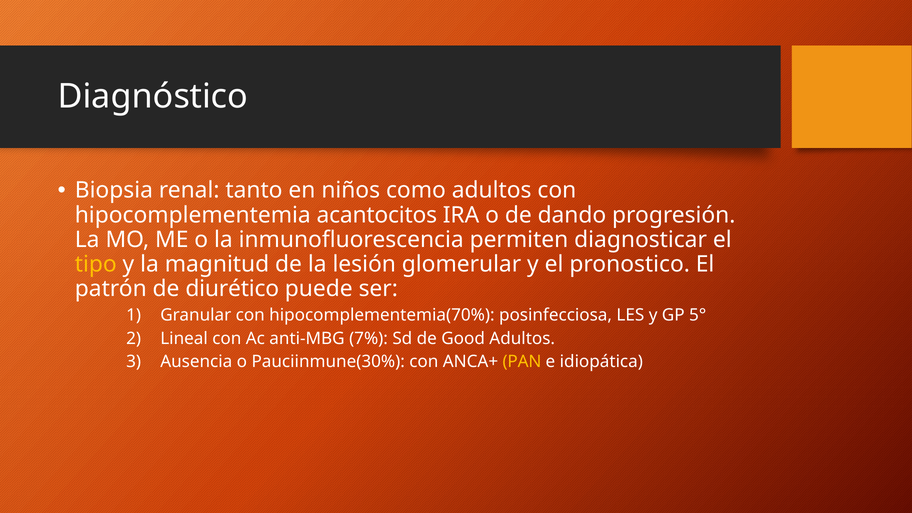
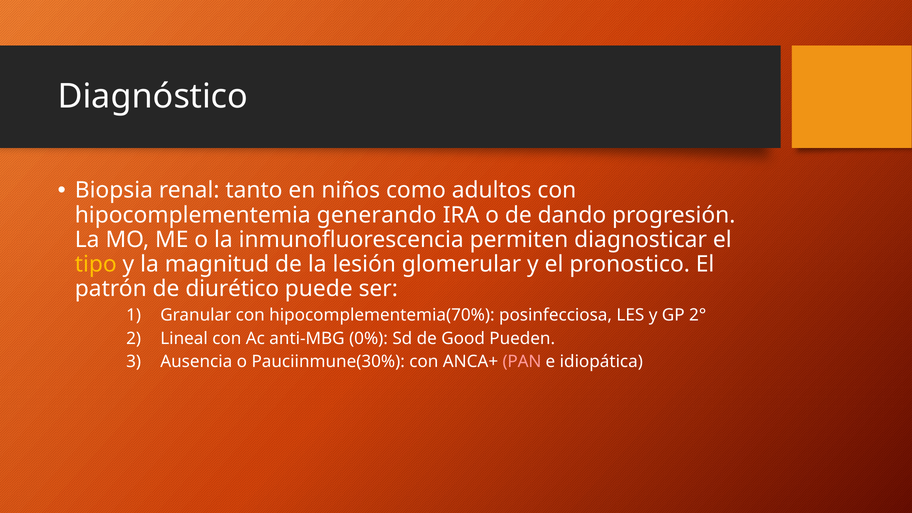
acantocitos: acantocitos -> generando
5°: 5° -> 2°
7%: 7% -> 0%
Good Adultos: Adultos -> Pueden
PAN colour: yellow -> pink
